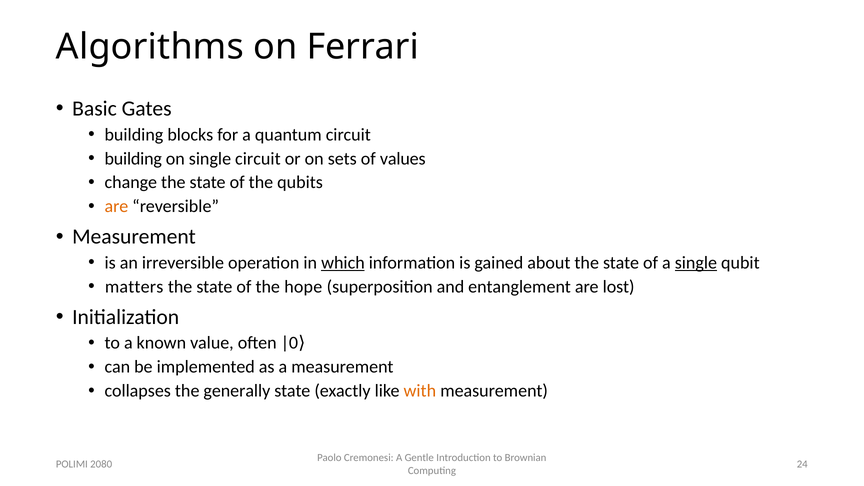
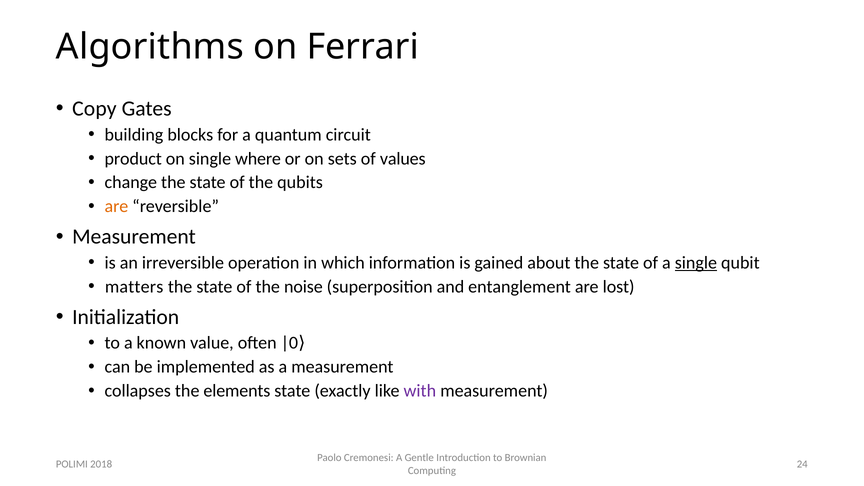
Basic: Basic -> Copy
building at (133, 159): building -> product
single circuit: circuit -> where
which underline: present -> none
hope: hope -> noise
generally: generally -> elements
with colour: orange -> purple
2080: 2080 -> 2018
